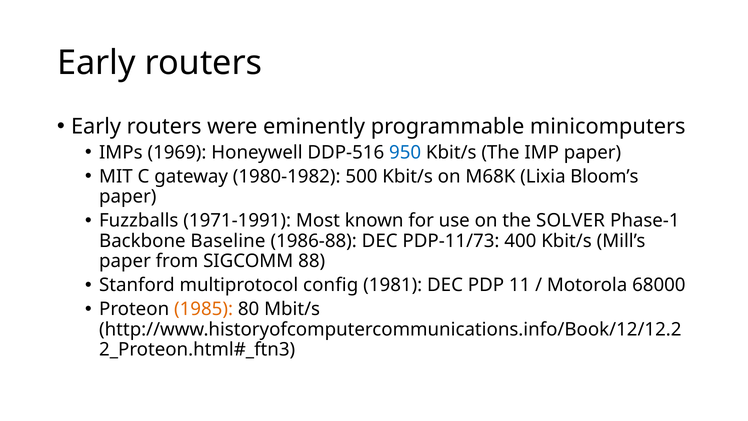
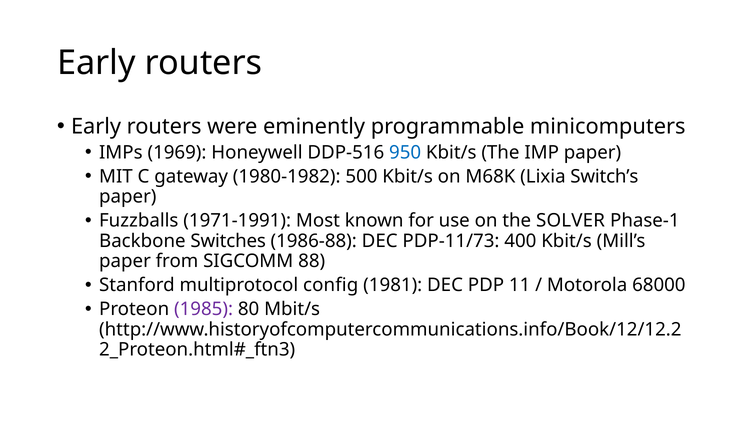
Bloom’s: Bloom’s -> Switch’s
Baseline: Baseline -> Switches
1985 colour: orange -> purple
